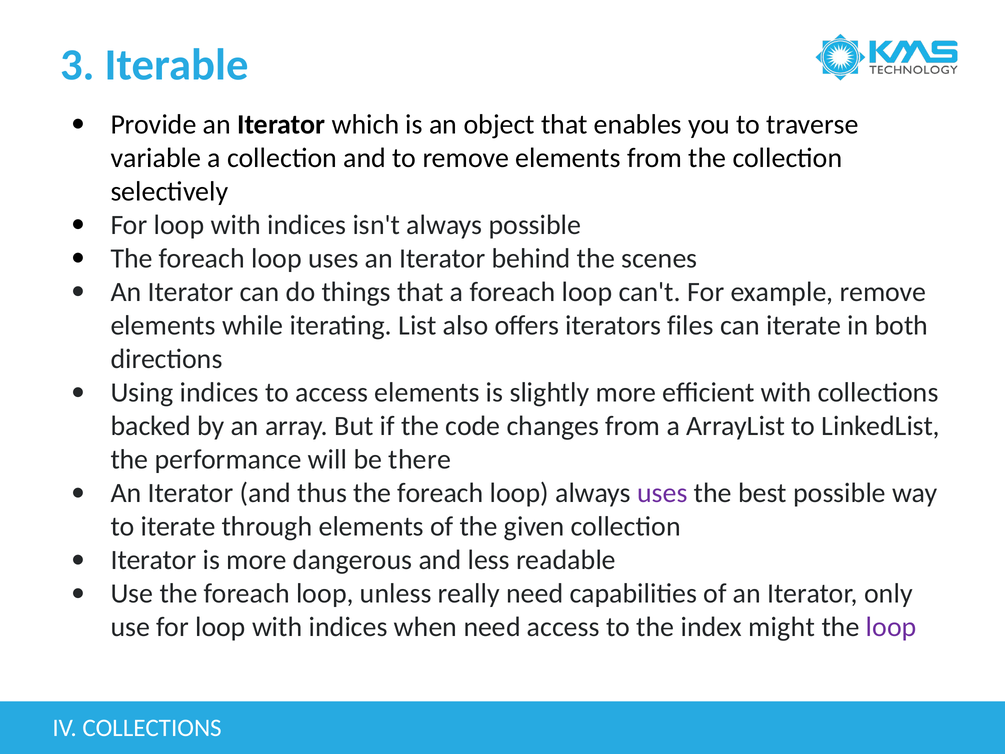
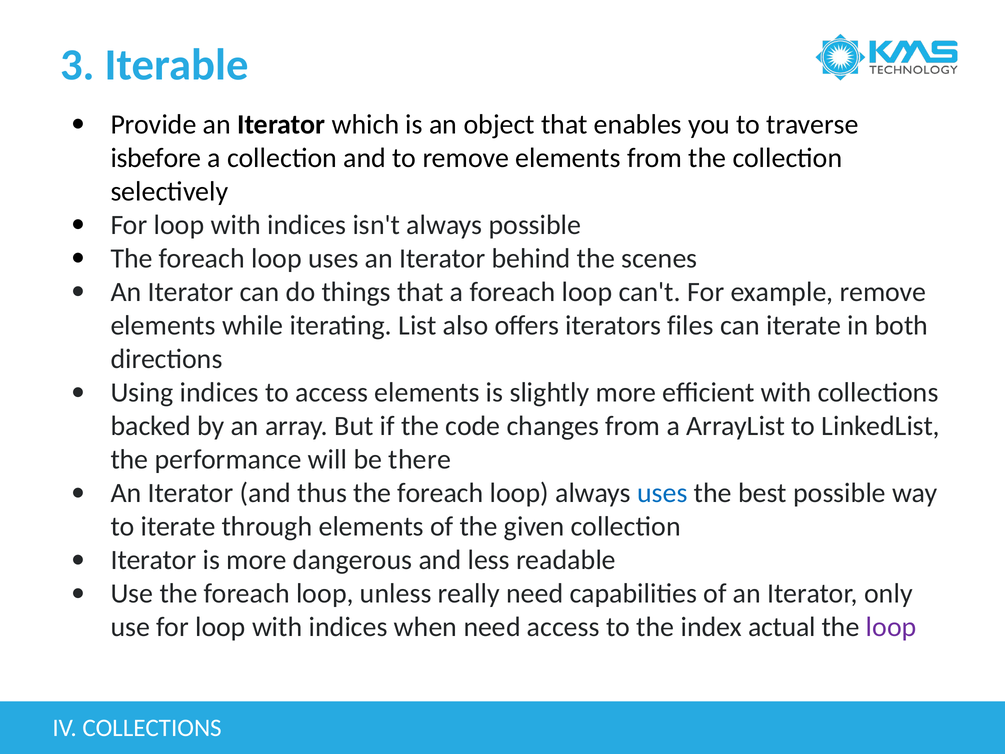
variable: variable -> isbefore
uses at (662, 493) colour: purple -> blue
might: might -> actual
